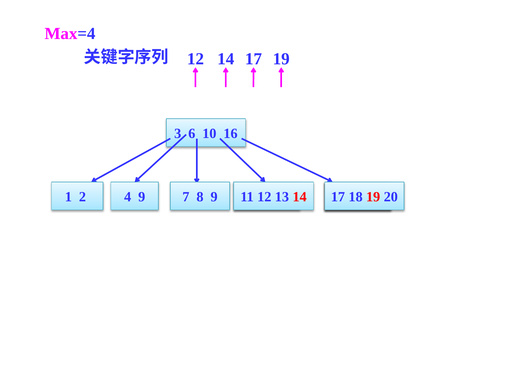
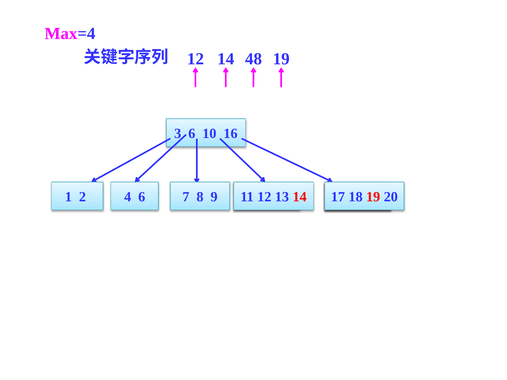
17 at (254, 59): 17 -> 48
4 9: 9 -> 6
